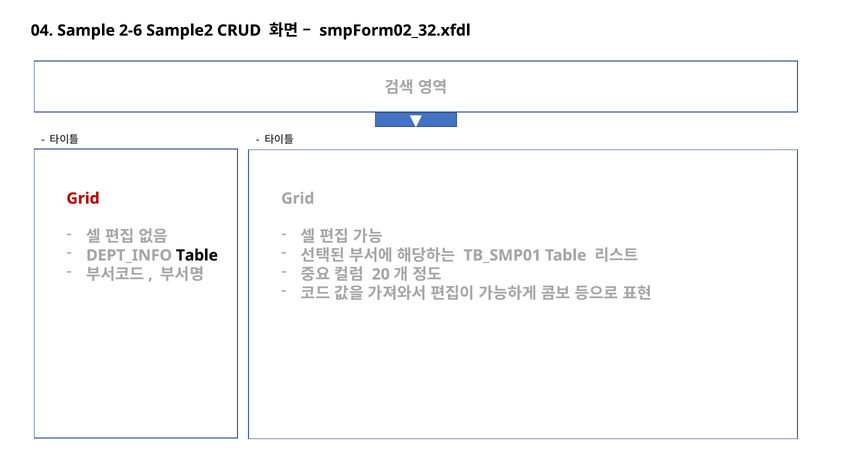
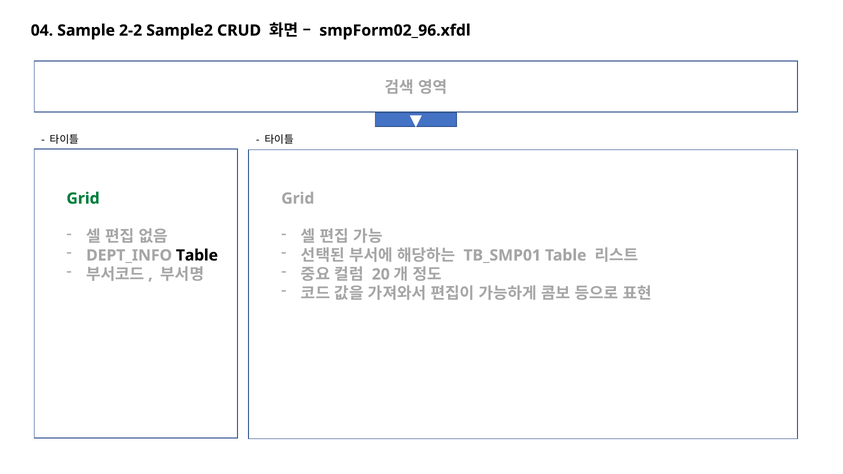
2-6: 2-6 -> 2-2
smpForm02_32.xfdl: smpForm02_32.xfdl -> smpForm02_96.xfdl
Grid at (83, 199) colour: red -> green
